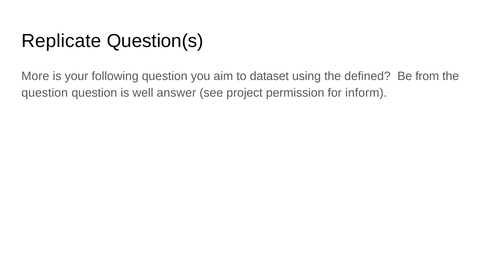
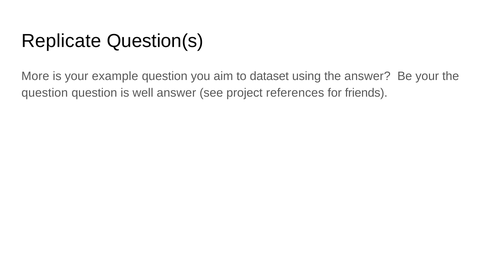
following: following -> example
the defined: defined -> answer
Be from: from -> your
permission: permission -> references
inform: inform -> friends
